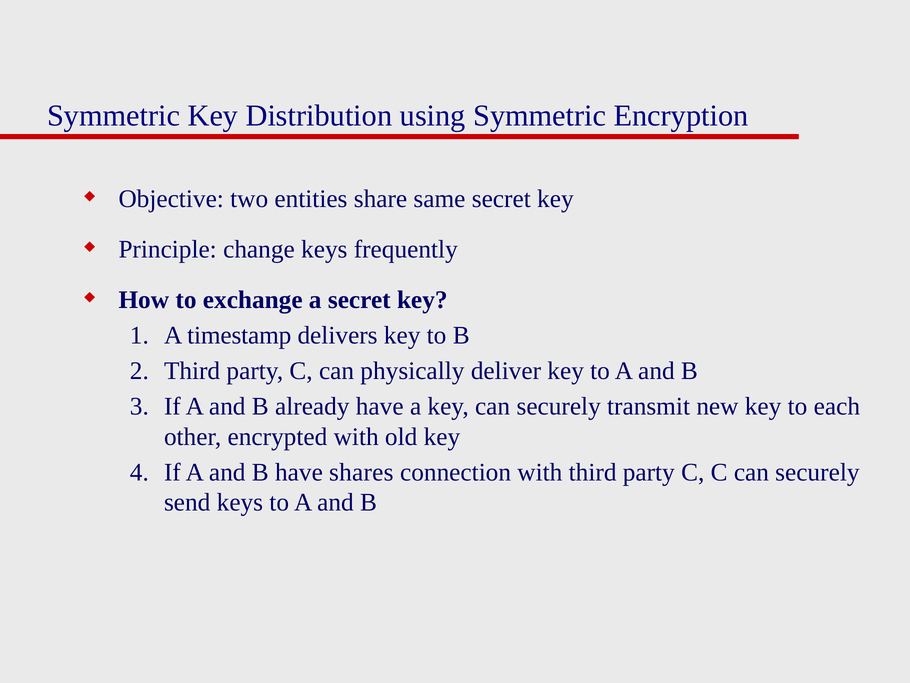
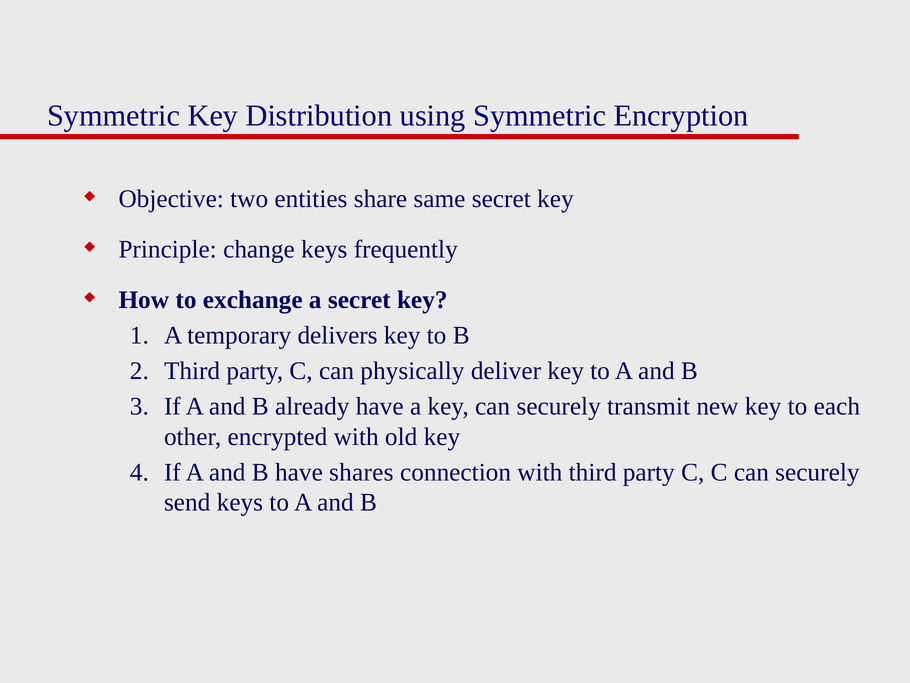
timestamp: timestamp -> temporary
